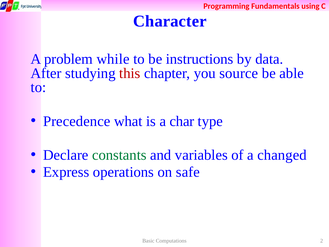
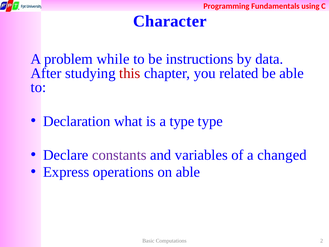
source: source -> related
Precedence: Precedence -> Declaration
a char: char -> type
constants colour: green -> purple
on safe: safe -> able
